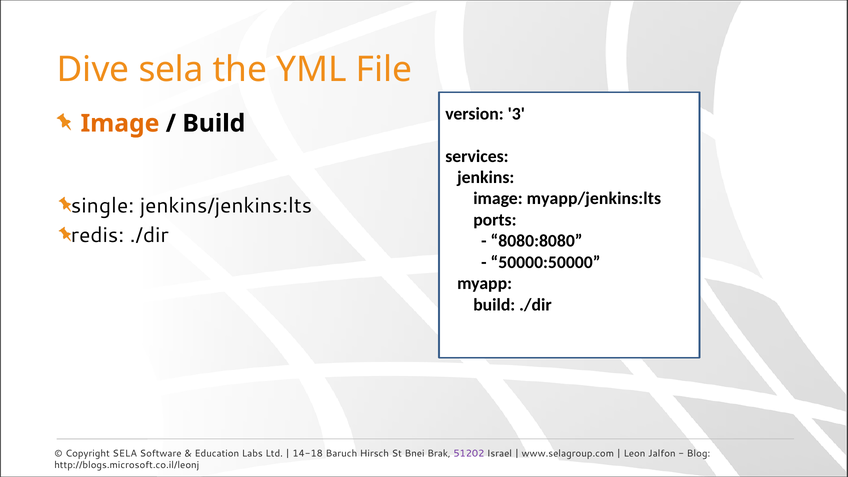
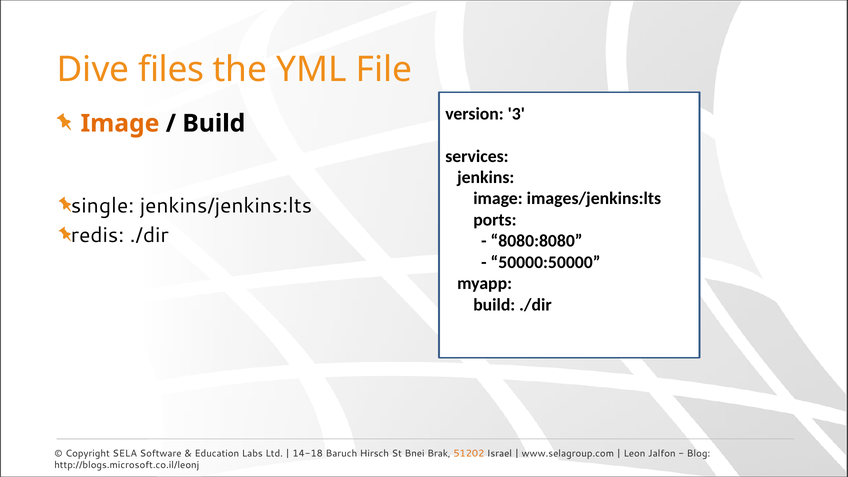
Dive sela: sela -> files
myapp/jenkins:lts: myapp/jenkins:lts -> images/jenkins:lts
51202 colour: purple -> orange
